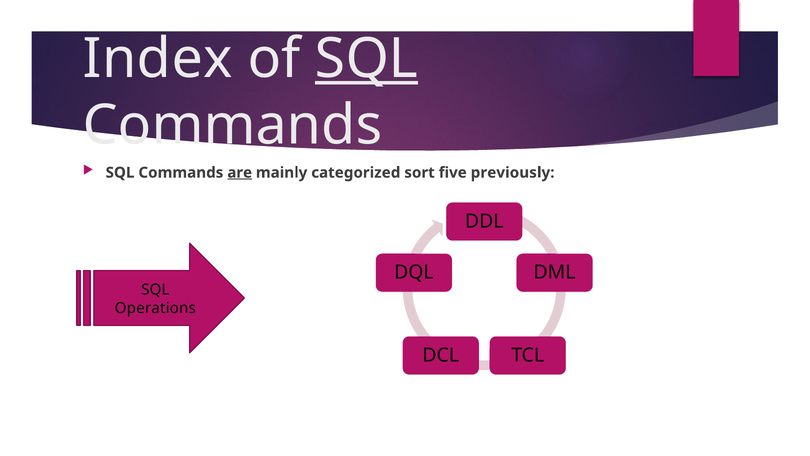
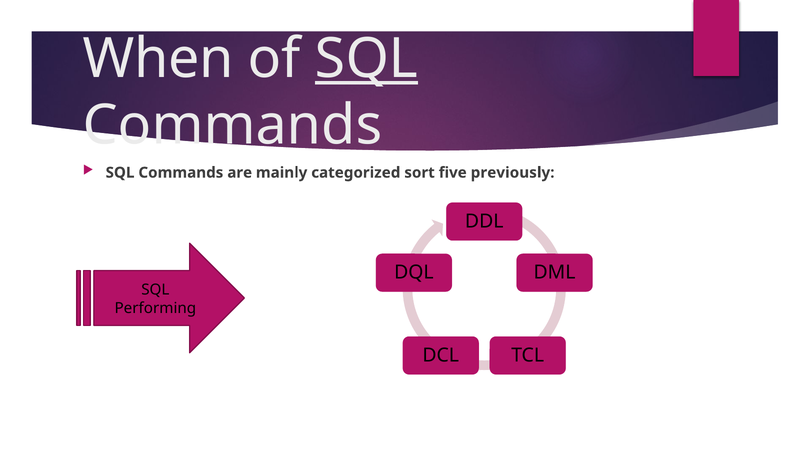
Index: Index -> When
are underline: present -> none
Operations: Operations -> Performing
